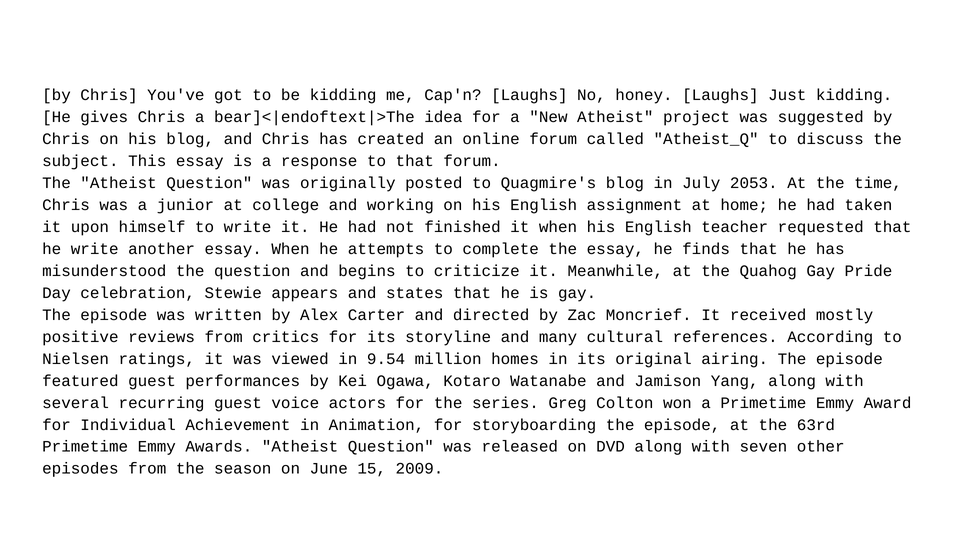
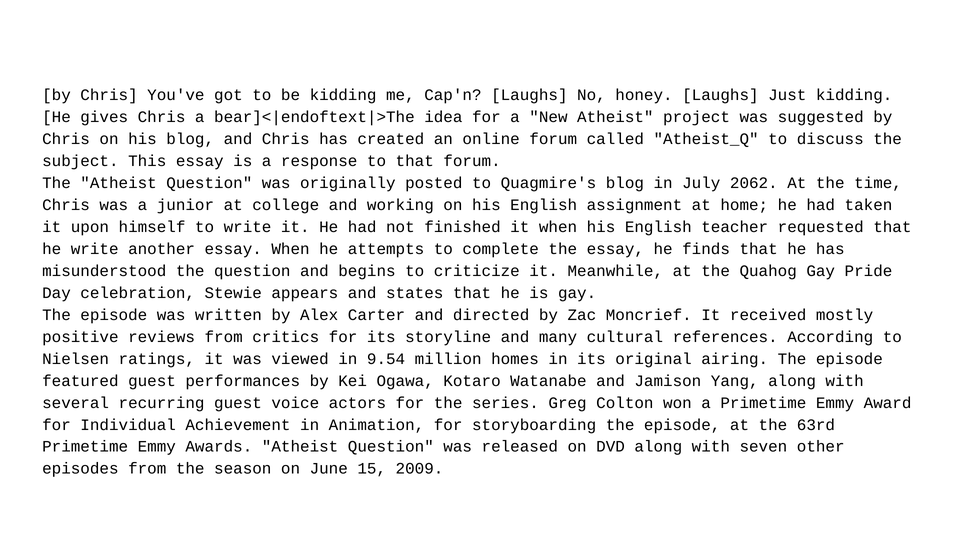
2053: 2053 -> 2062
